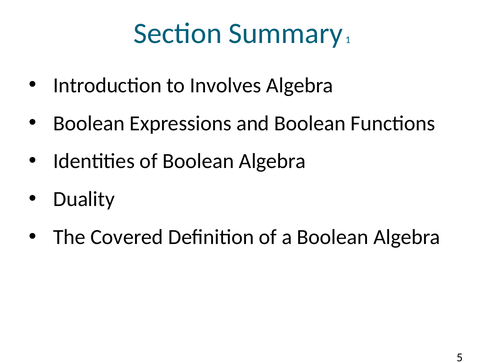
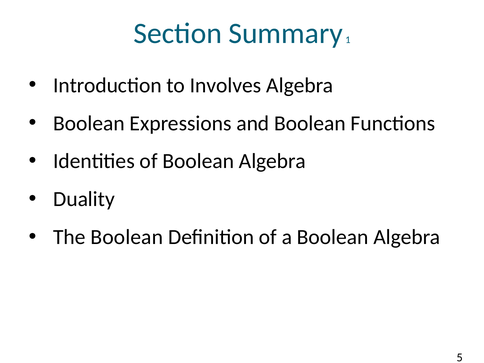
The Covered: Covered -> Boolean
